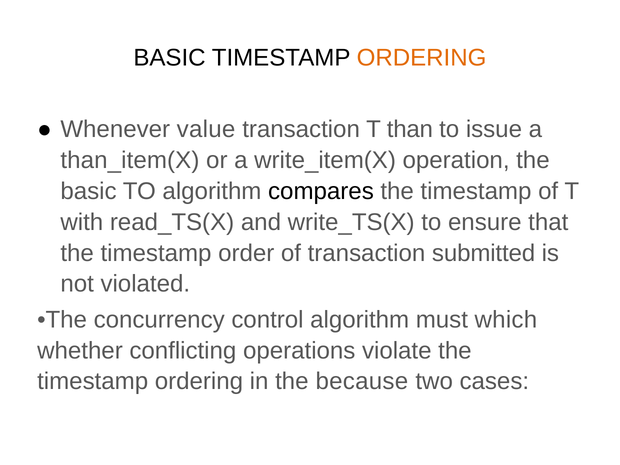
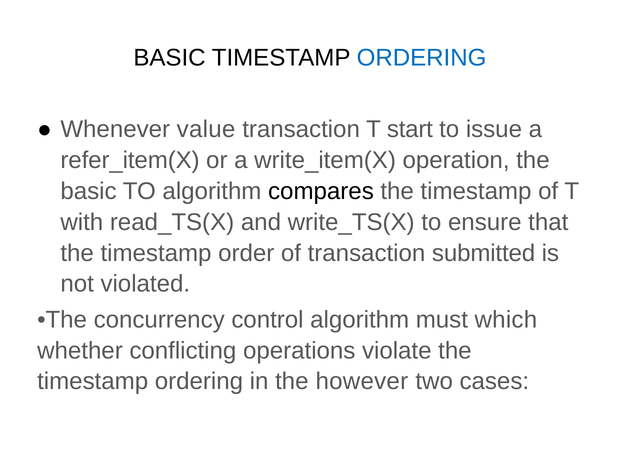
ORDERING at (422, 58) colour: orange -> blue
than: than -> start
than_item(X: than_item(X -> refer_item(X
because: because -> however
